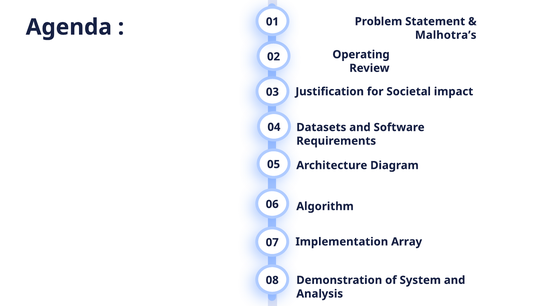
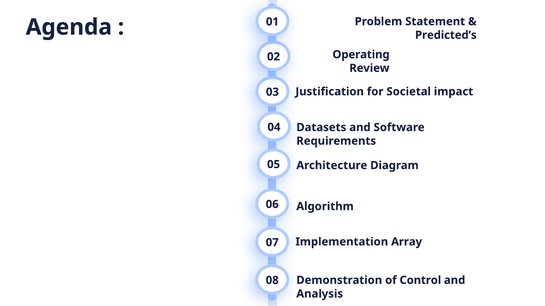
Malhotra’s: Malhotra’s -> Predicted’s
System: System -> Control
